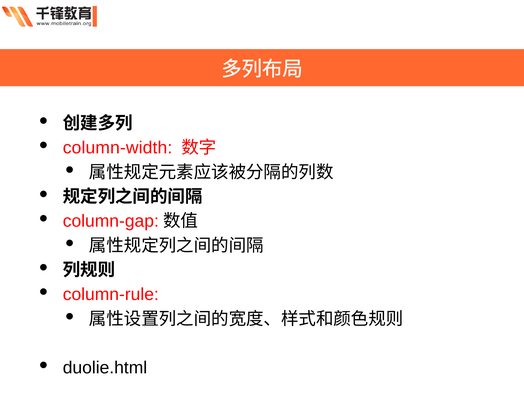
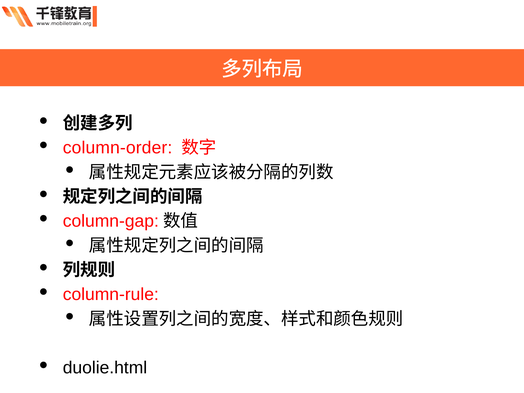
column-width: column-width -> column-order
